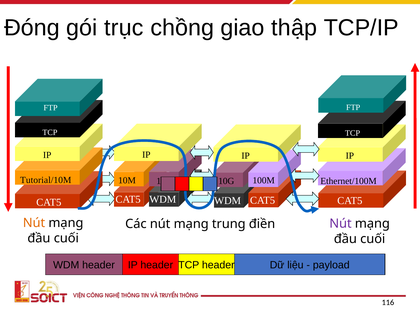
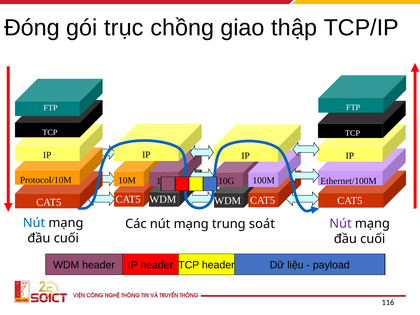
Tutorial/10M: Tutorial/10M -> Protocol/10M
Nút at (34, 223) colour: orange -> blue
điền: điền -> soát
